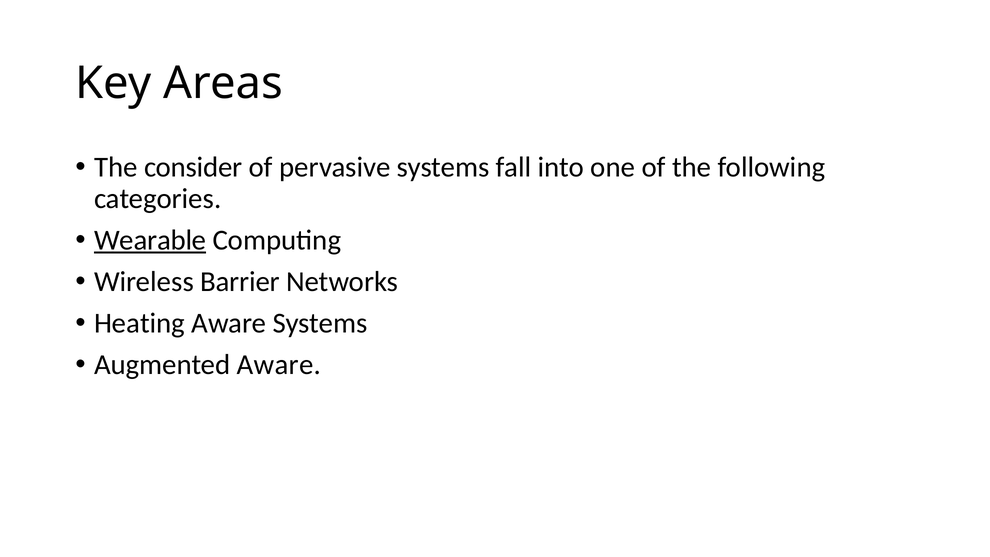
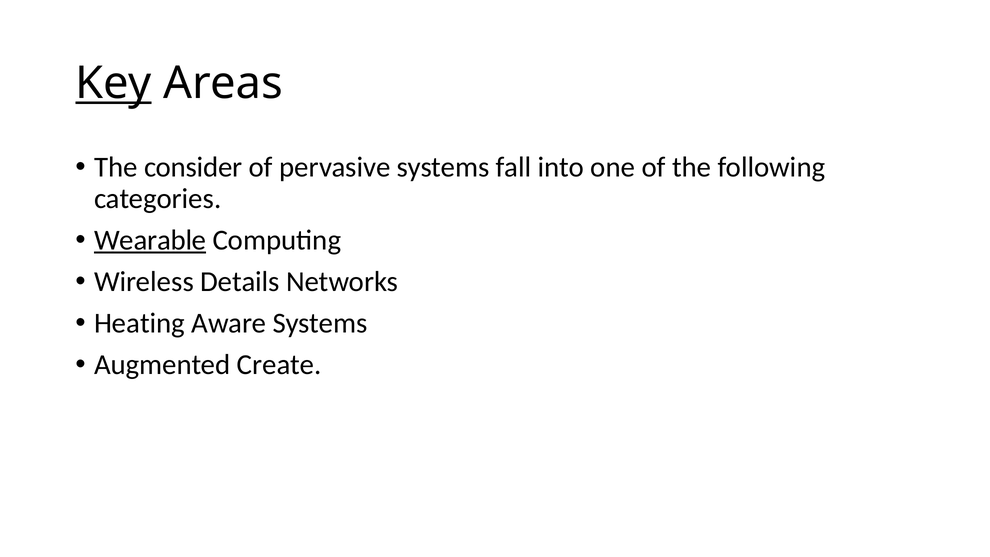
Key underline: none -> present
Barrier: Barrier -> Details
Augmented Aware: Aware -> Create
